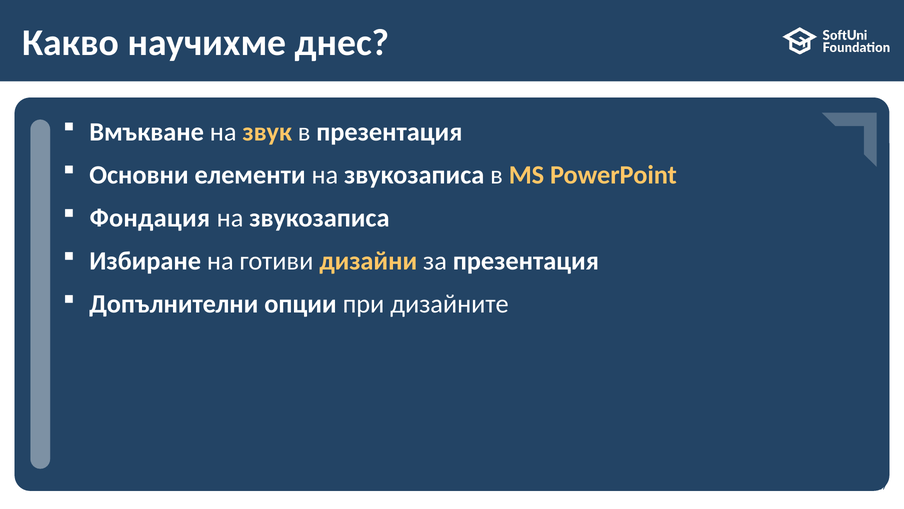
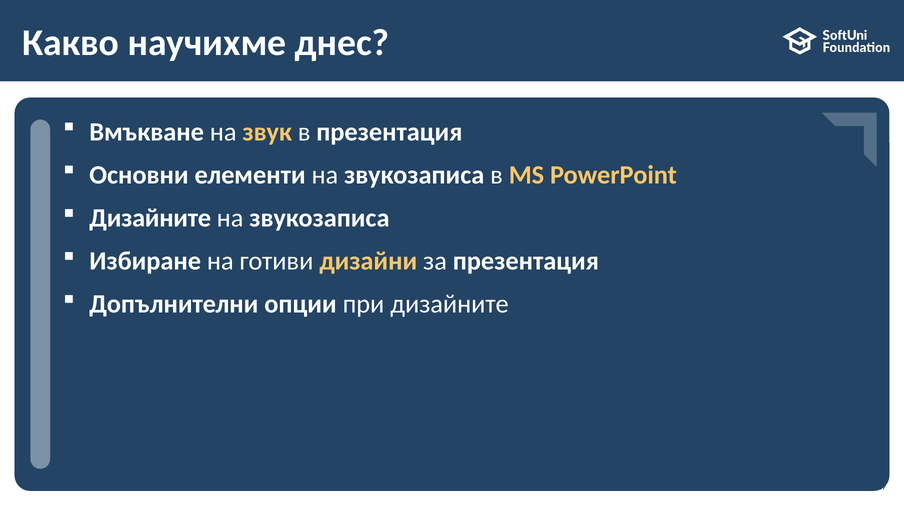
Фондация at (150, 218): Фондация -> Дизайните
